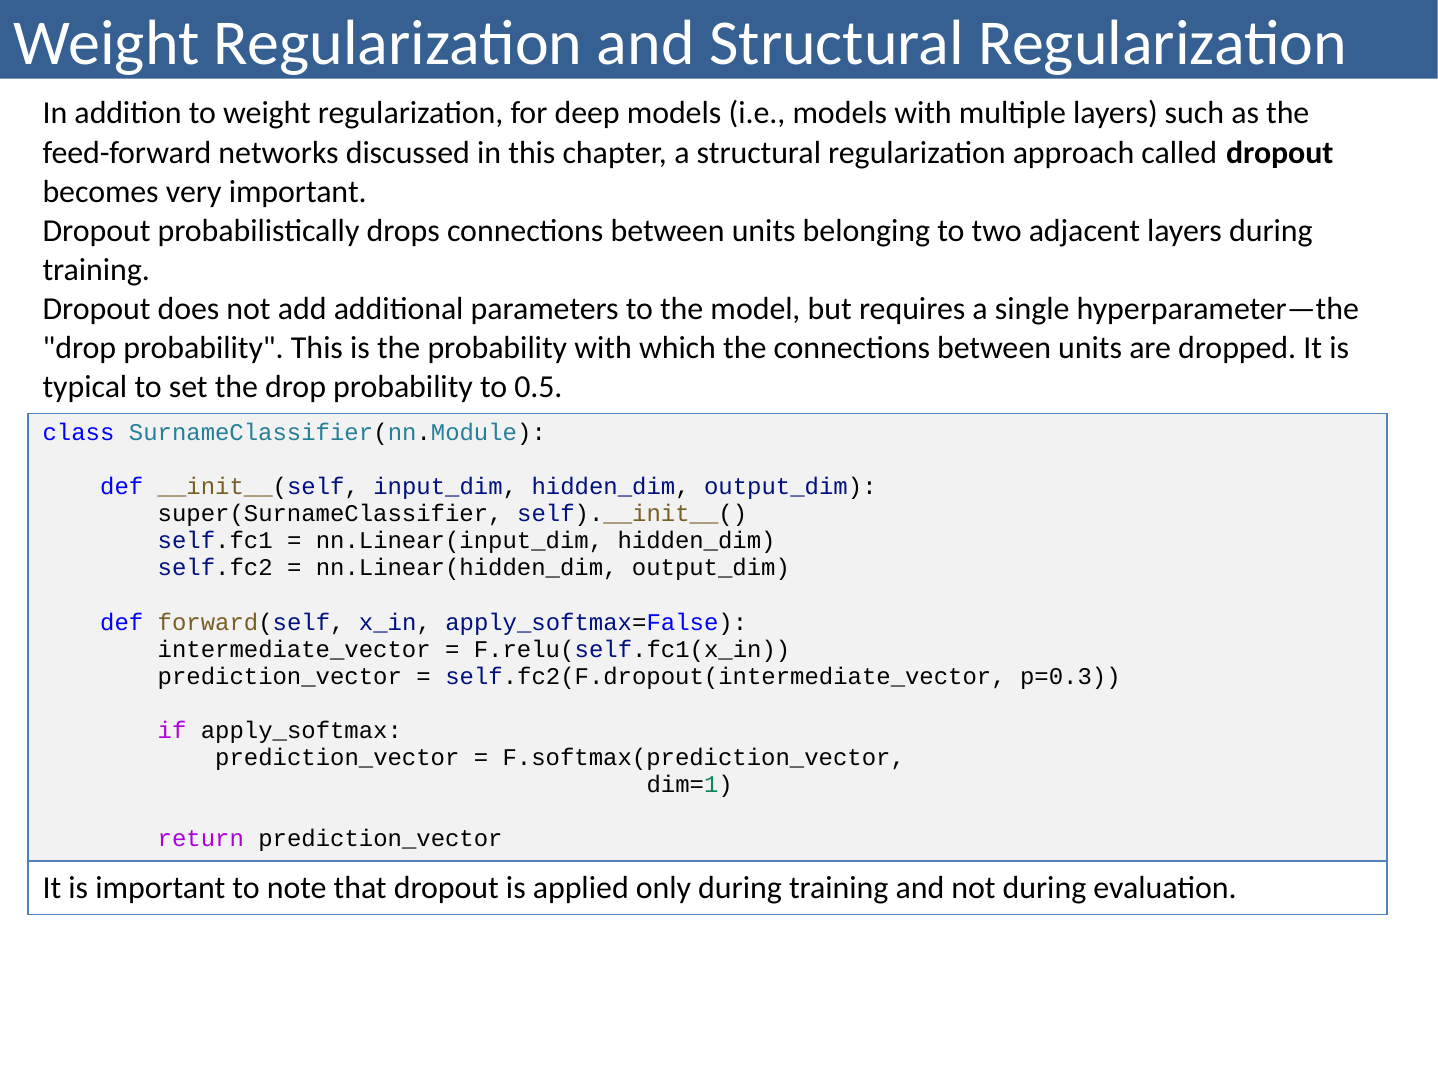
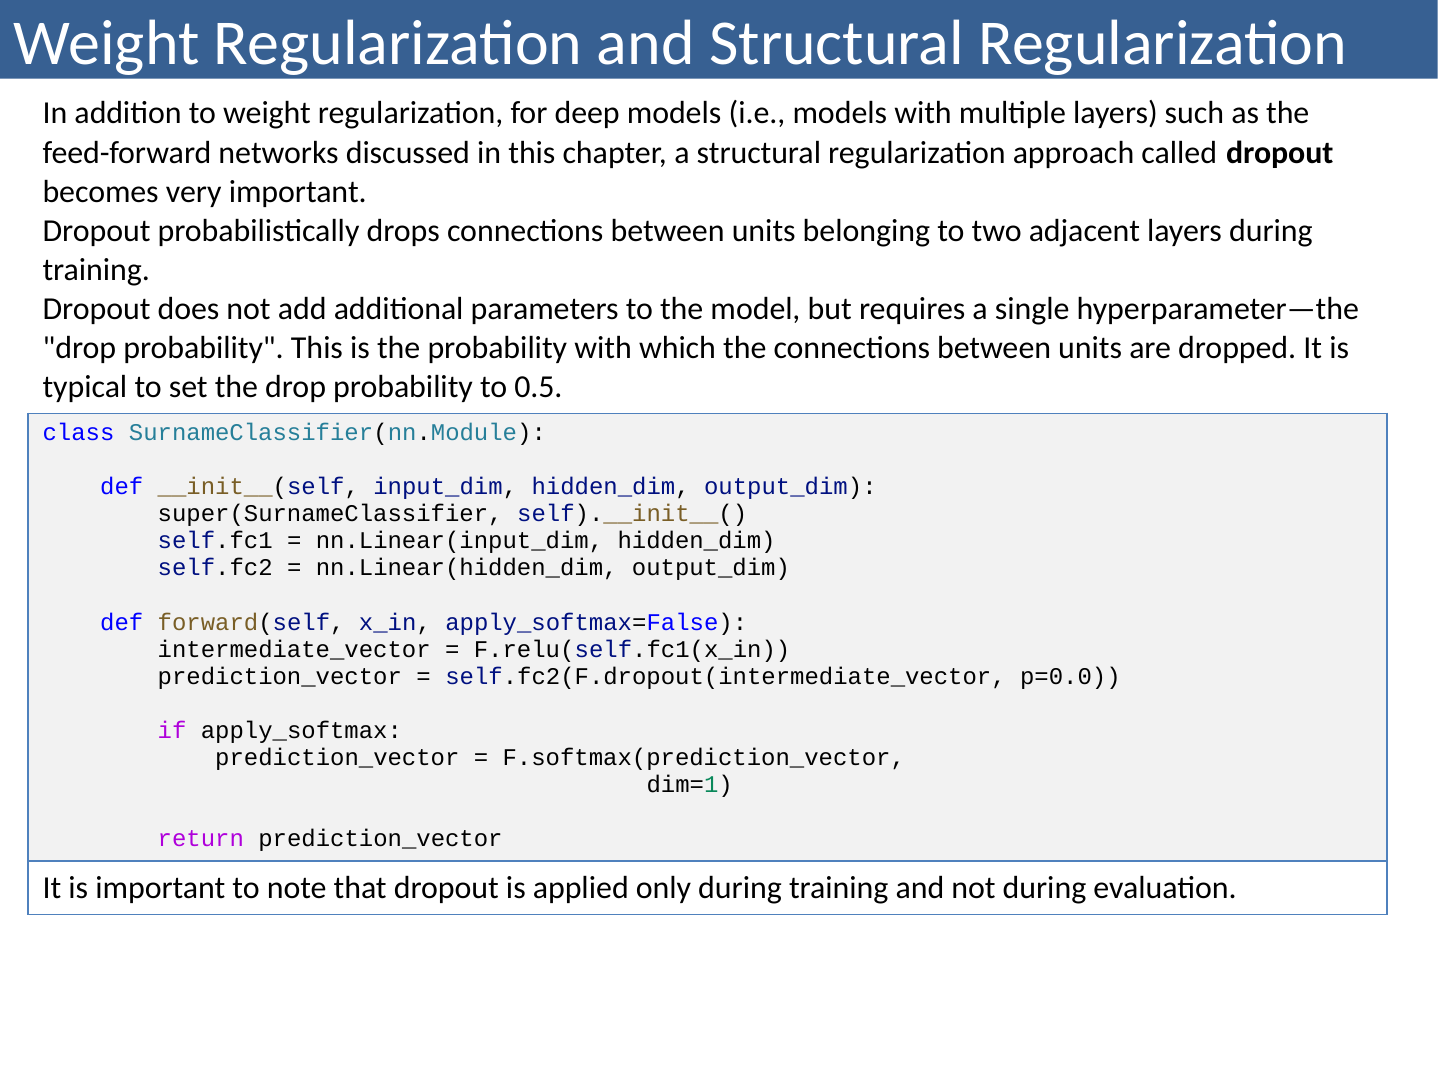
p=0.3: p=0.3 -> p=0.0
